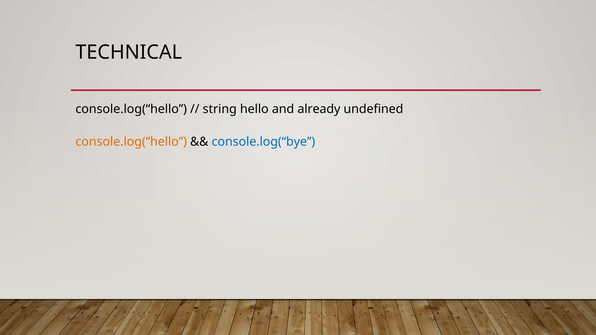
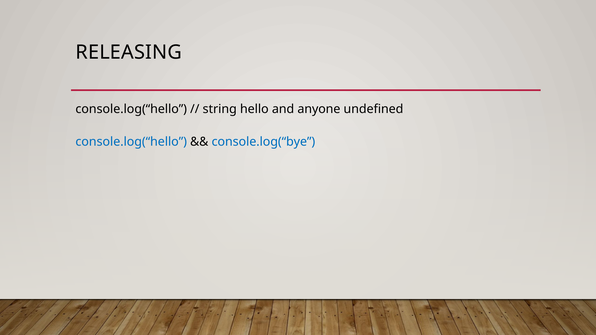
TECHNICAL: TECHNICAL -> RELEASING
already: already -> anyone
console.log(“hello at (131, 142) colour: orange -> blue
